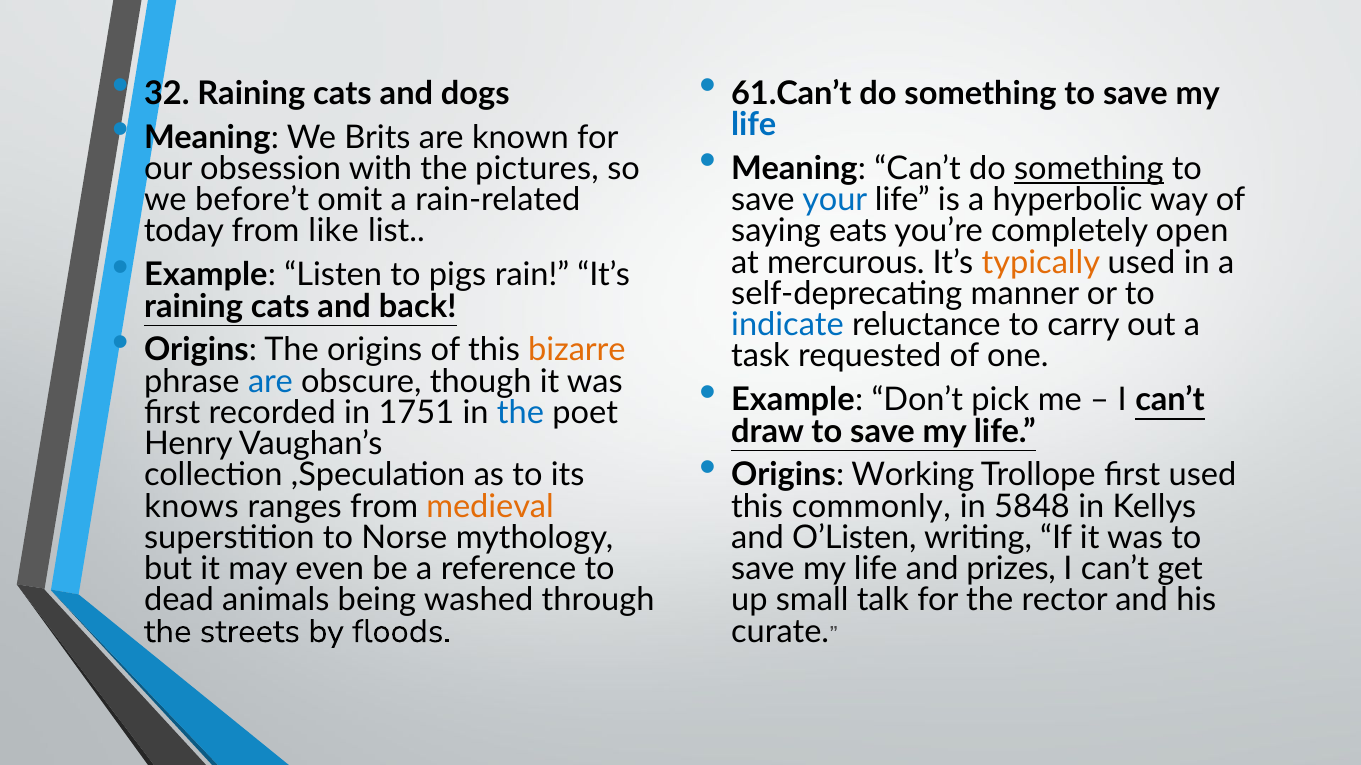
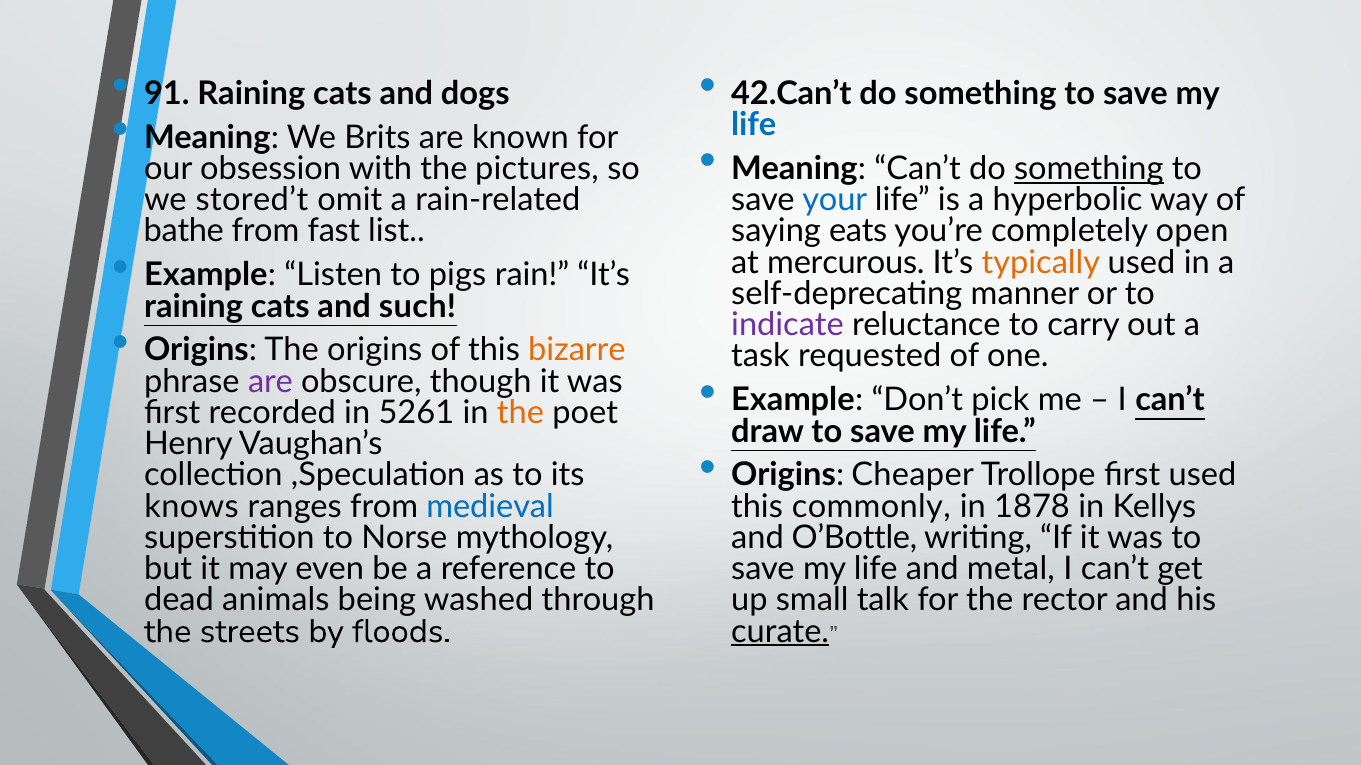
32: 32 -> 91
61.Can’t: 61.Can’t -> 42.Can’t
before’t: before’t -> stored’t
today: today -> bathe
like: like -> fast
back: back -> such
indicate colour: blue -> purple
are at (270, 382) colour: blue -> purple
1751: 1751 -> 5261
the at (520, 413) colour: blue -> orange
Working: Working -> Cheaper
medieval colour: orange -> blue
5848: 5848 -> 1878
O’Listen: O’Listen -> O’Bottle
prizes: prizes -> metal
curate underline: none -> present
